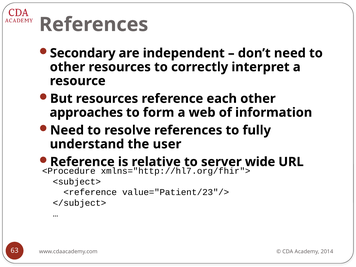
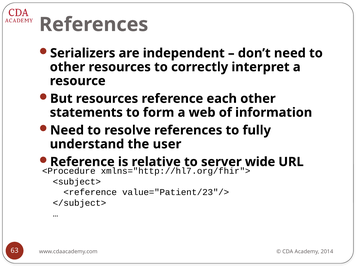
Secondary: Secondary -> Serializers
approaches: approaches -> statements
